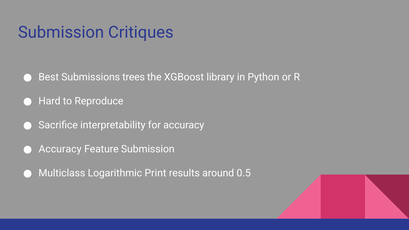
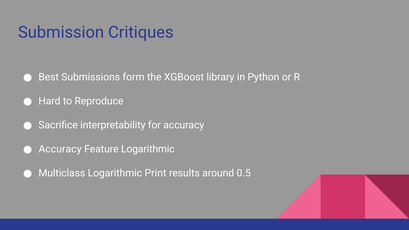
trees: trees -> form
Feature Submission: Submission -> Logarithmic
